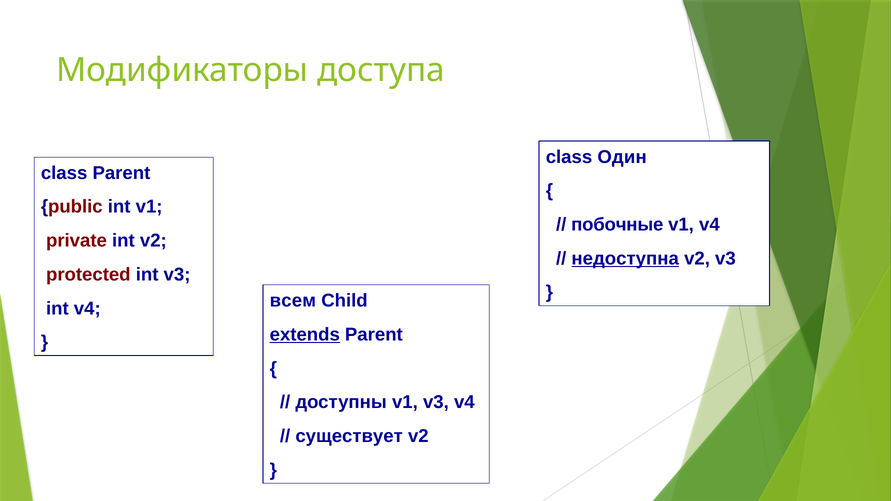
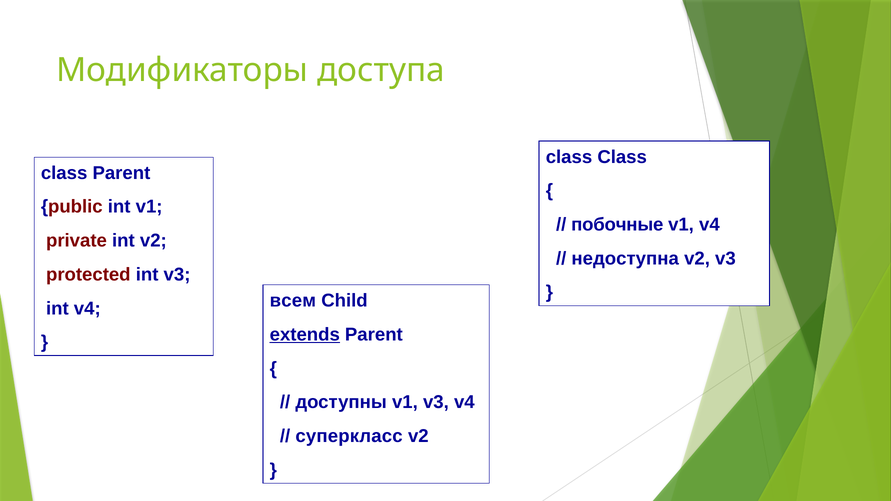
class Один: Один -> Class
недоступна underline: present -> none
существует: существует -> суперкласс
